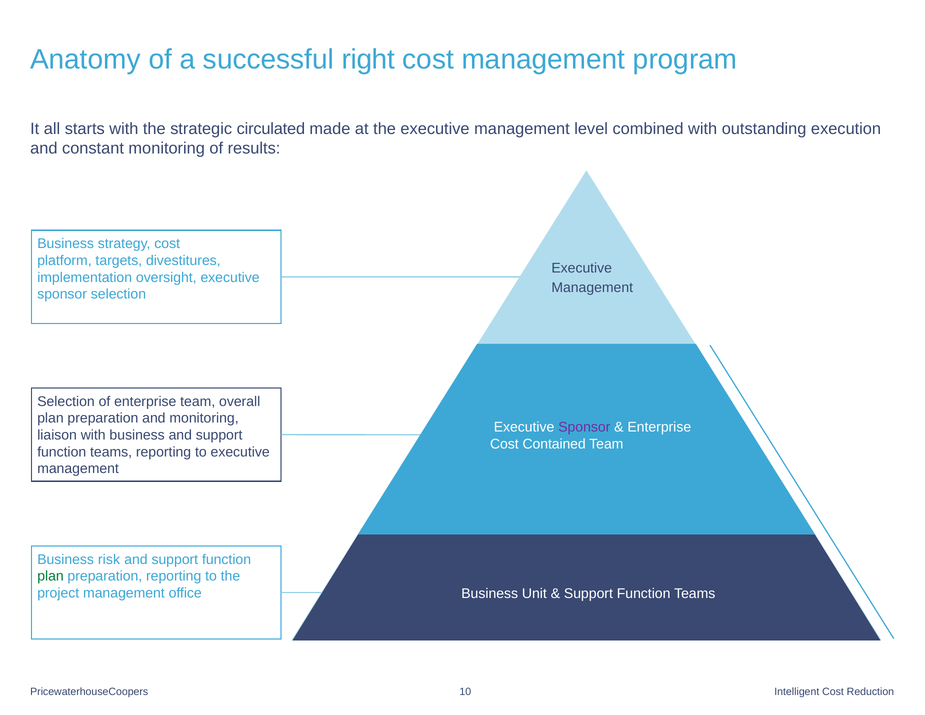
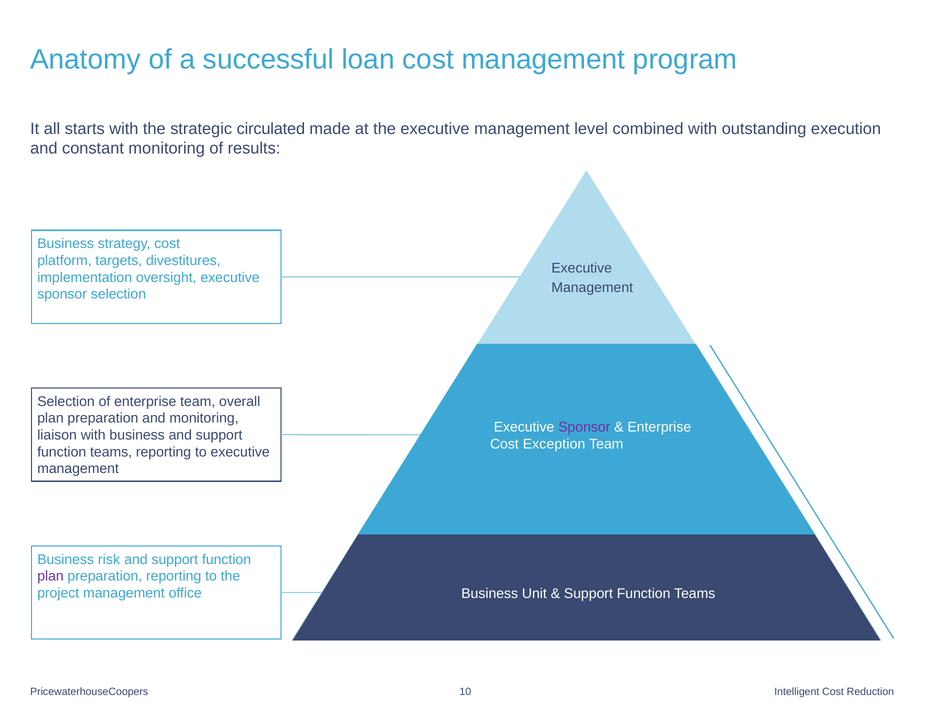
right: right -> loan
Contained: Contained -> Exception
plan at (50, 576) colour: green -> purple
